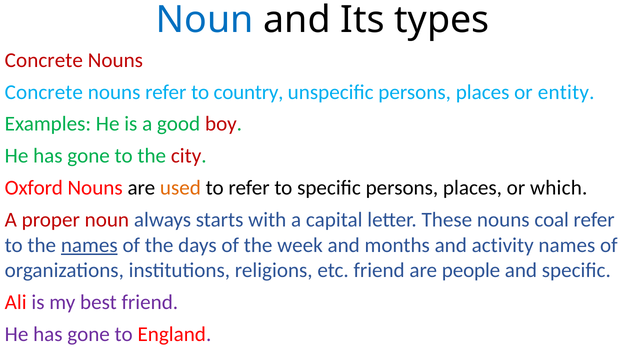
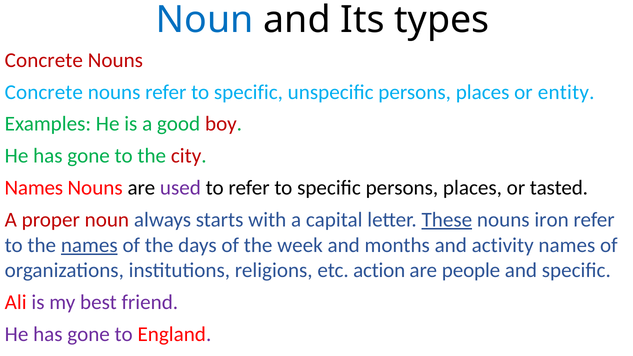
nouns refer to country: country -> specific
Oxford at (34, 188): Oxford -> Names
used colour: orange -> purple
which: which -> tasted
These underline: none -> present
coal: coal -> iron
etc friend: friend -> action
